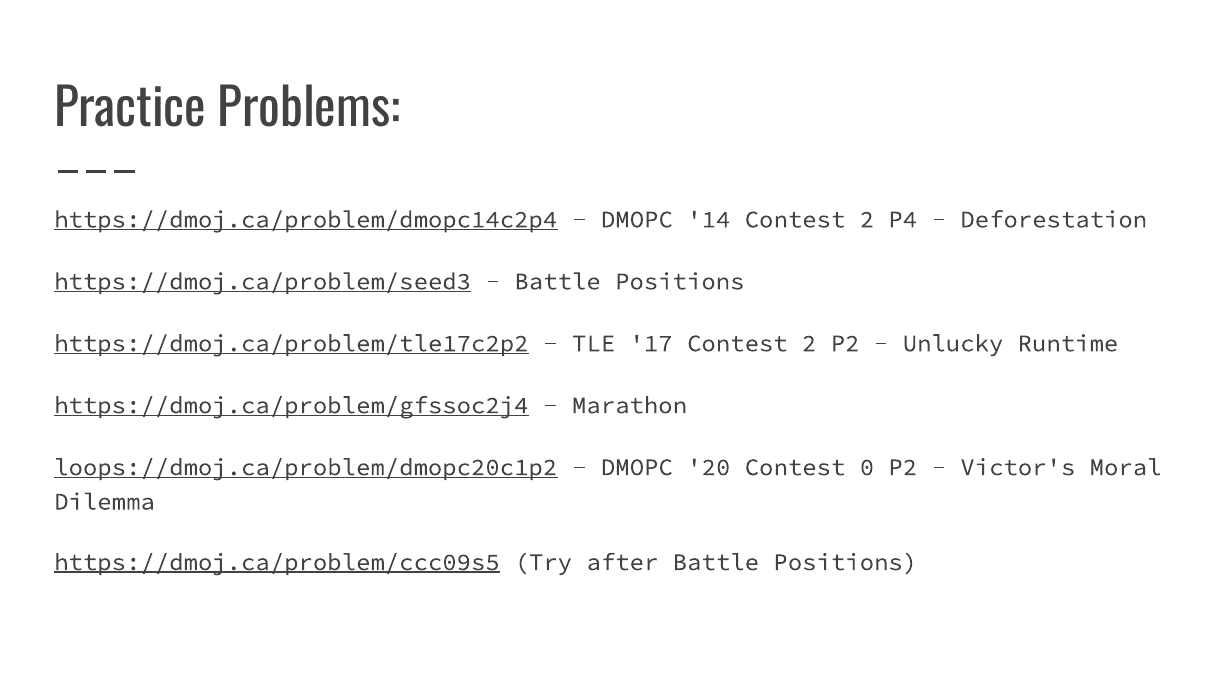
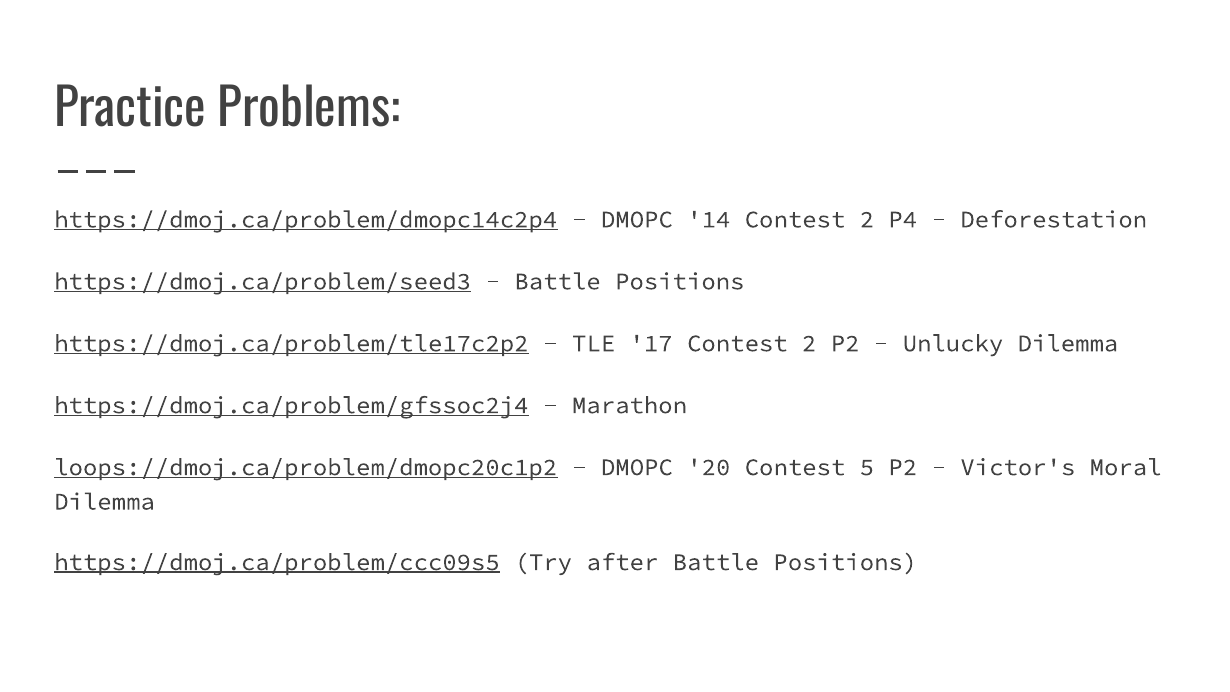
Unlucky Runtime: Runtime -> Dilemma
0: 0 -> 5
